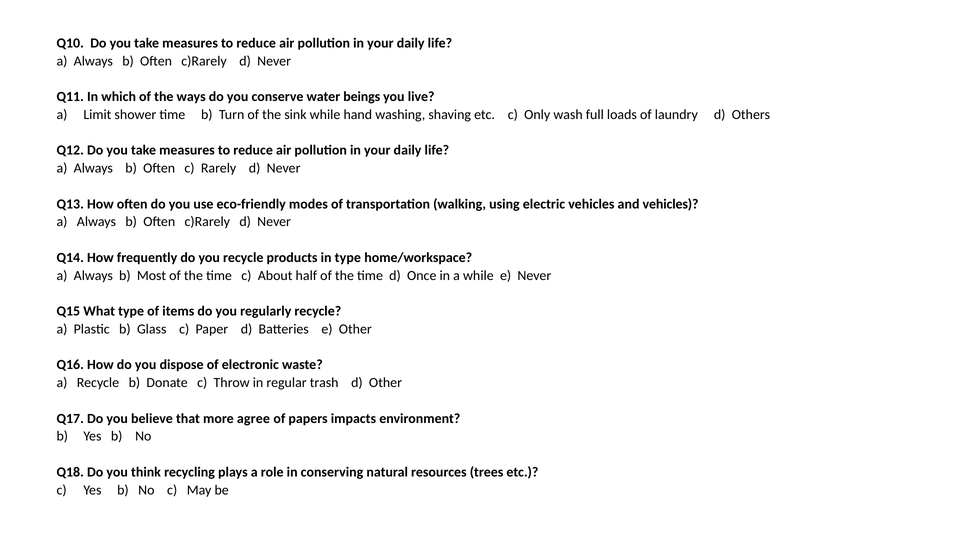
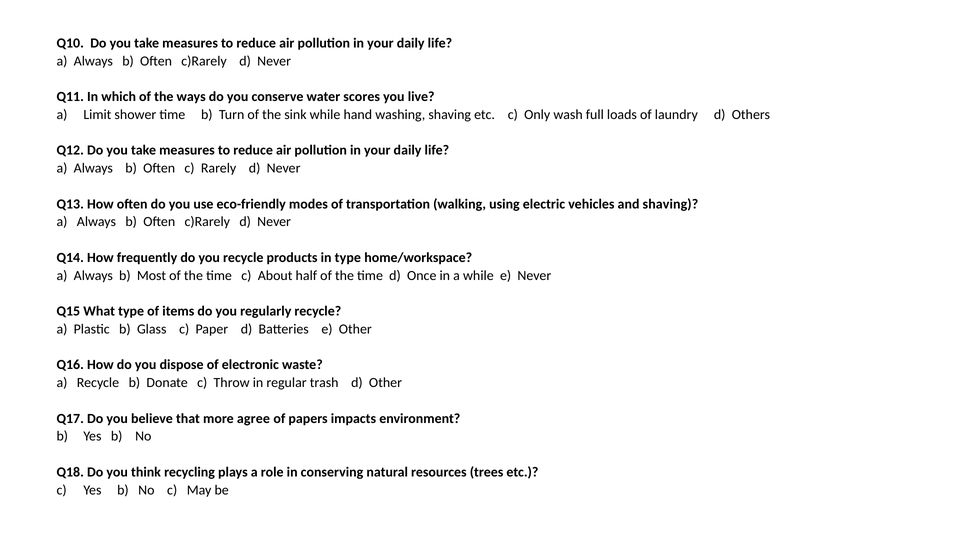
beings: beings -> scores
and vehicles: vehicles -> shaving
